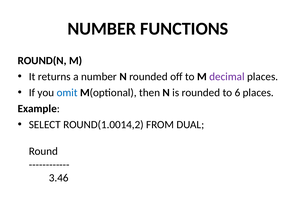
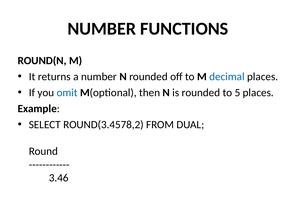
decimal colour: purple -> blue
6: 6 -> 5
ROUND(1.0014,2: ROUND(1.0014,2 -> ROUND(3.4578,2
